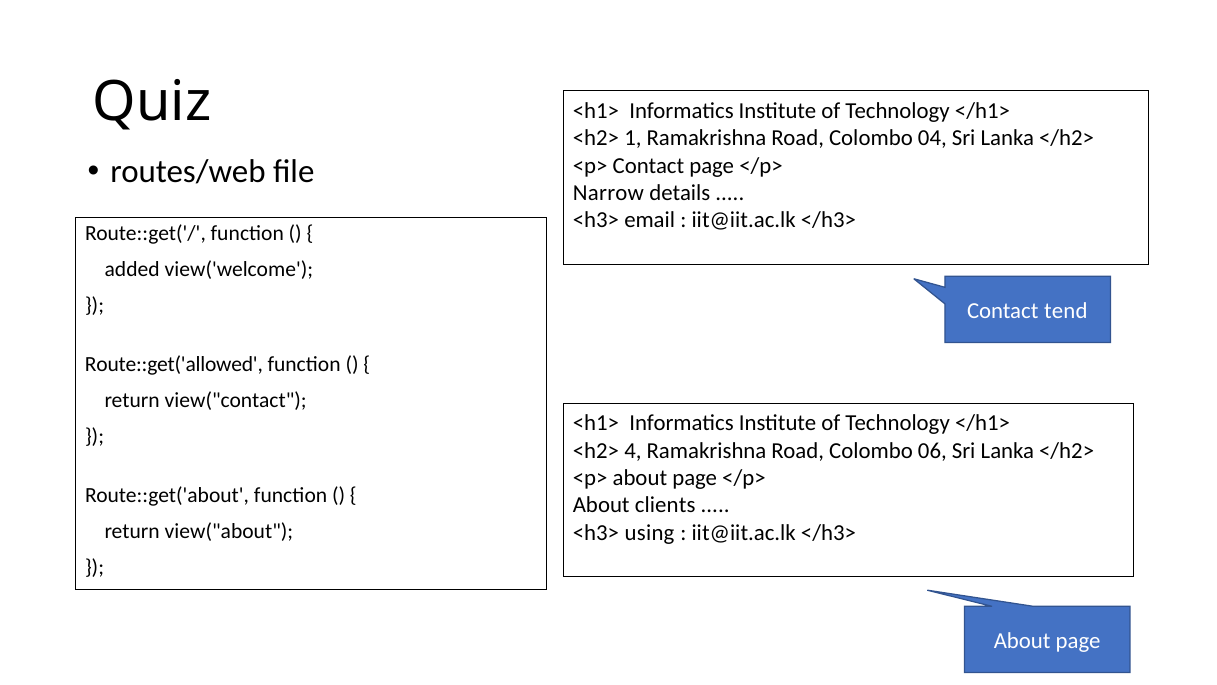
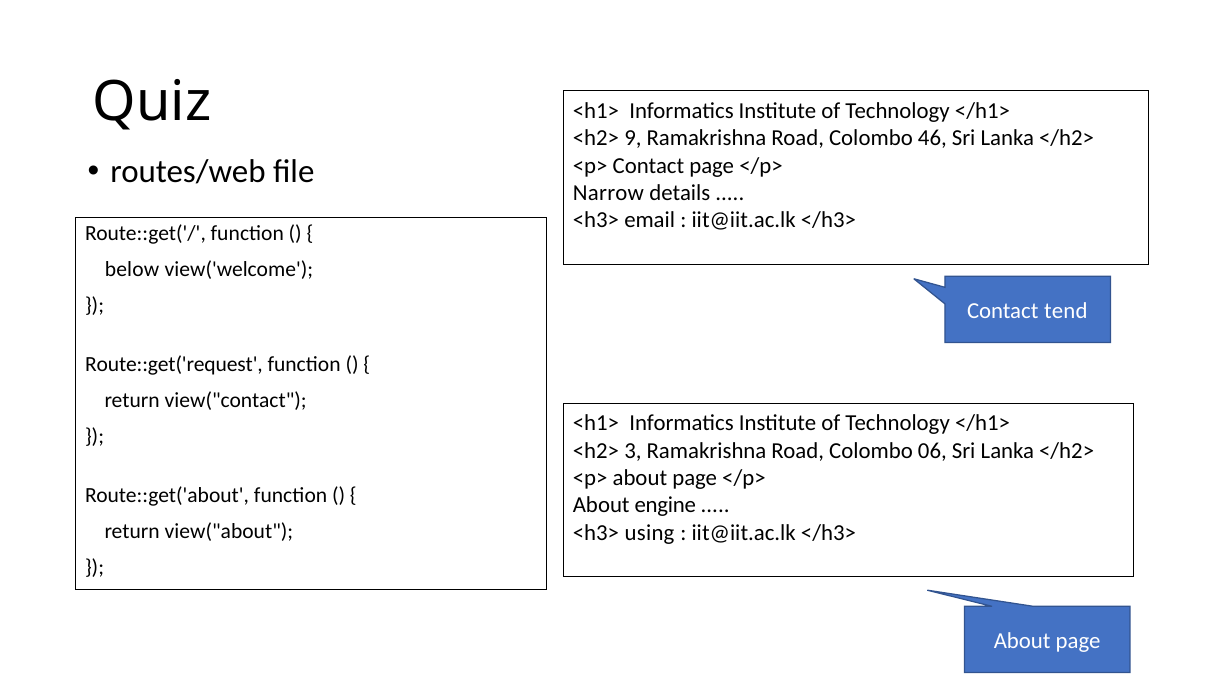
1: 1 -> 9
04: 04 -> 46
added: added -> below
Route::get('allowed: Route::get('allowed -> Route::get('request
4: 4 -> 3
clients: clients -> engine
